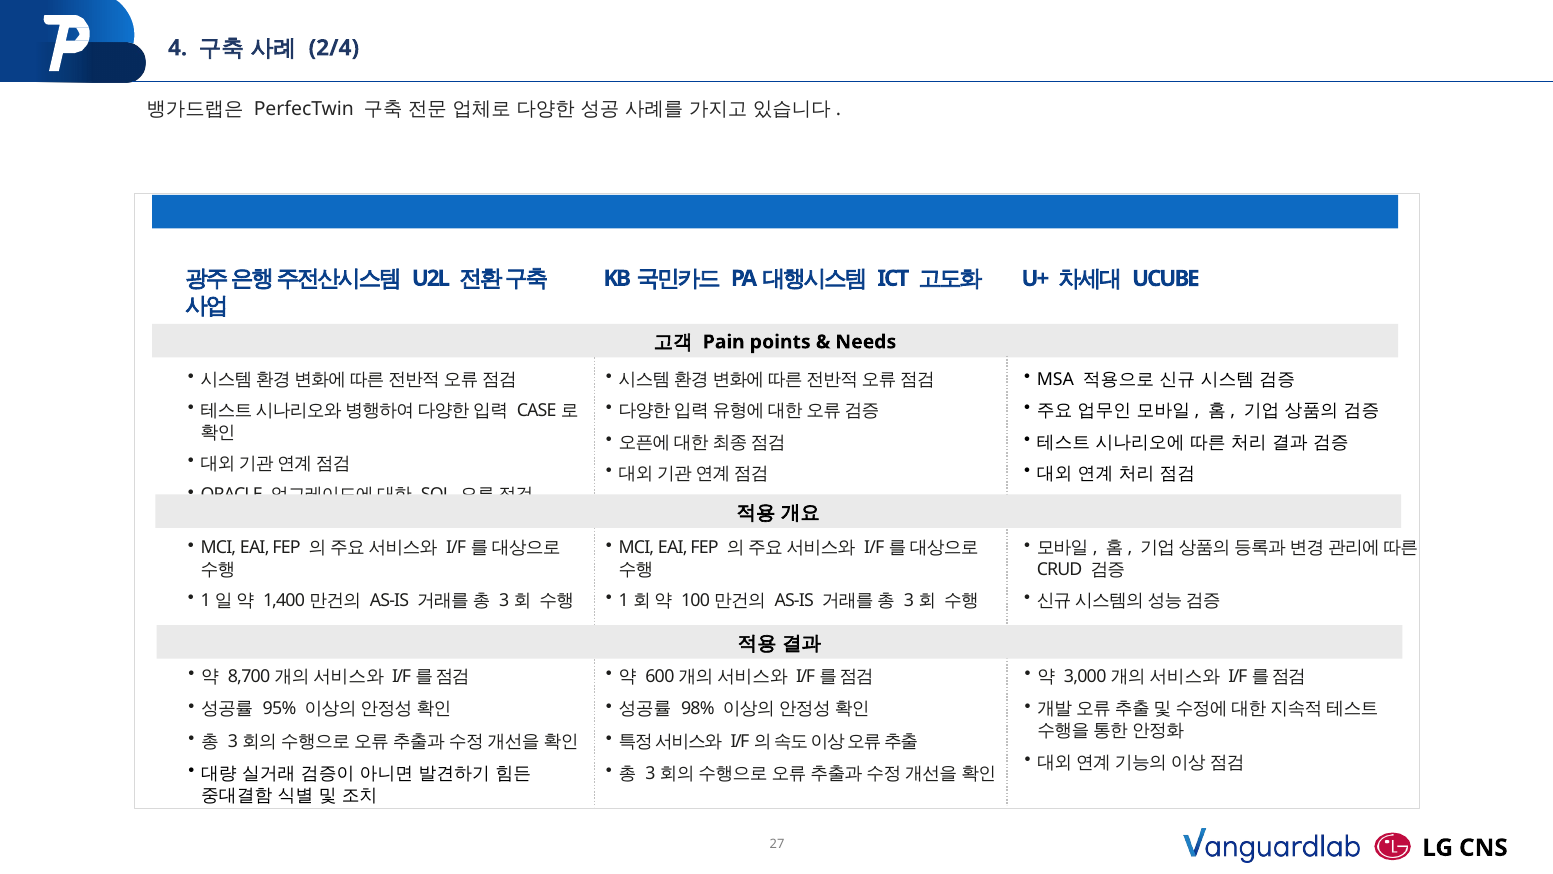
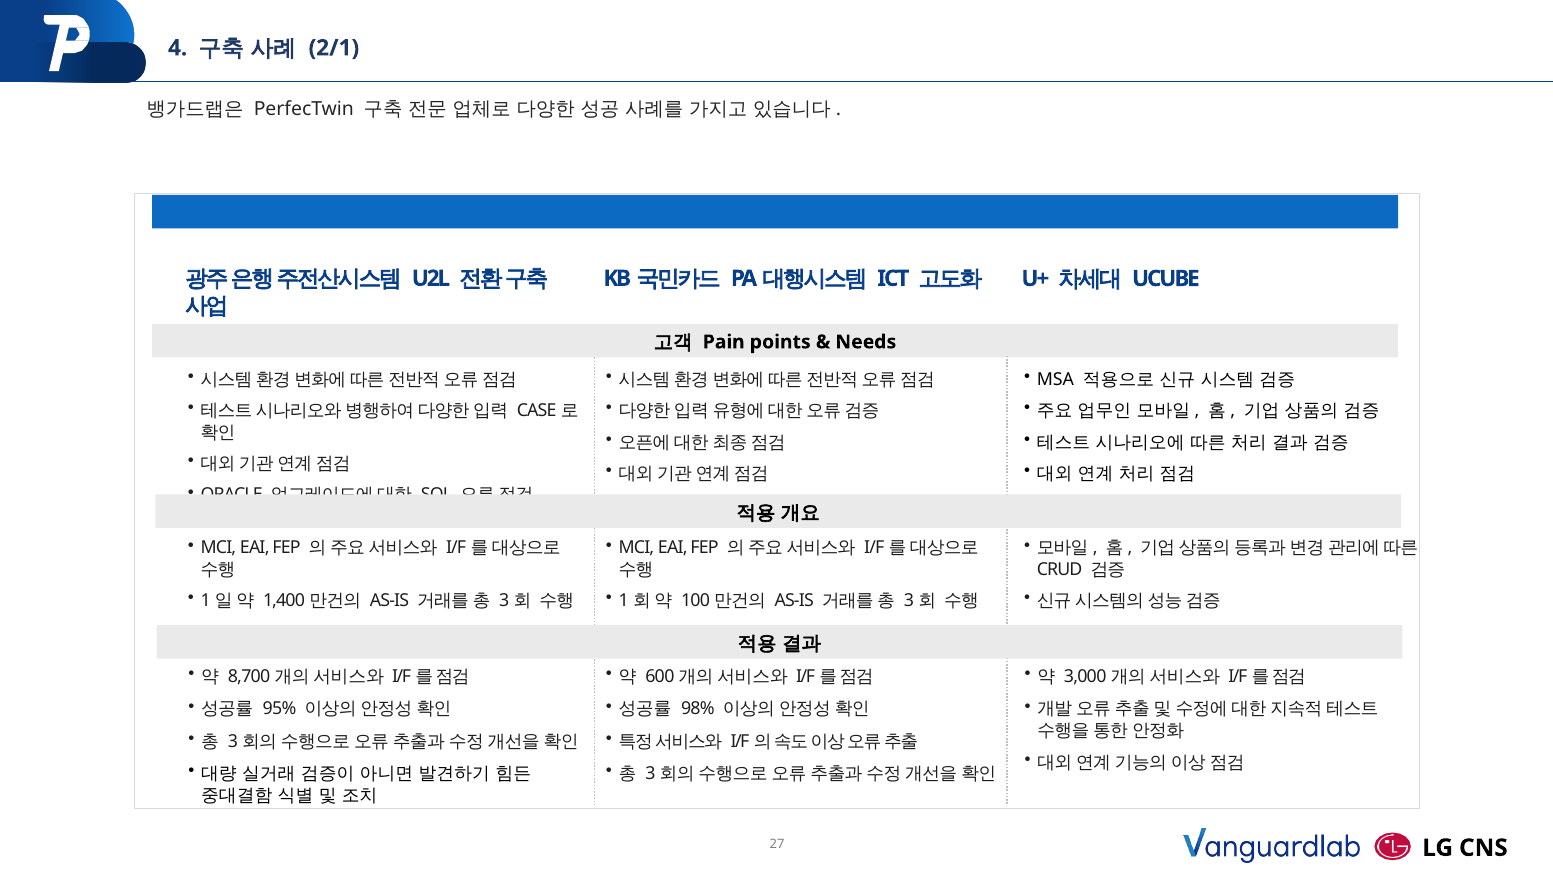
2/4: 2/4 -> 2/1
